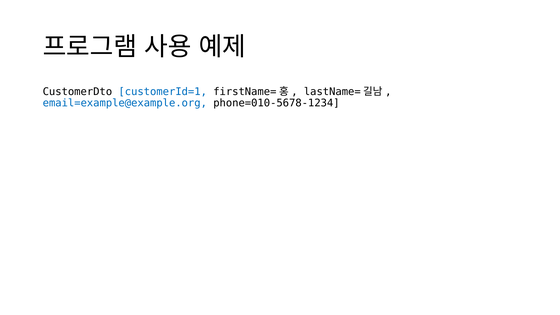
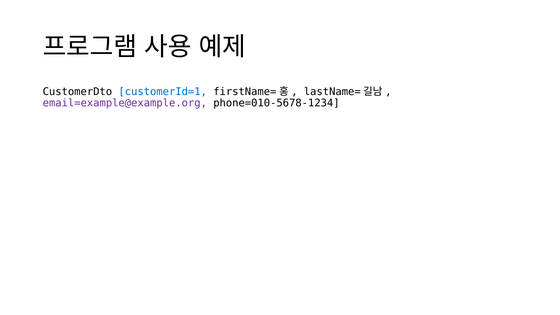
email=example@example.org colour: blue -> purple
